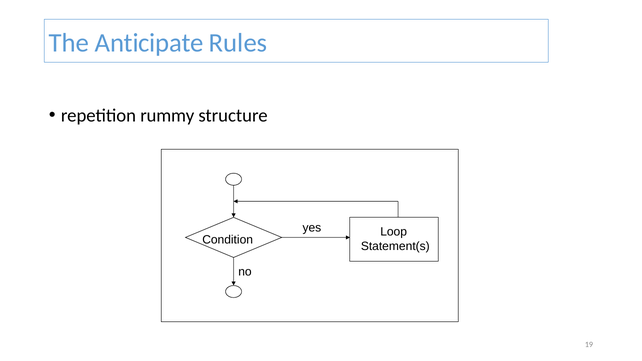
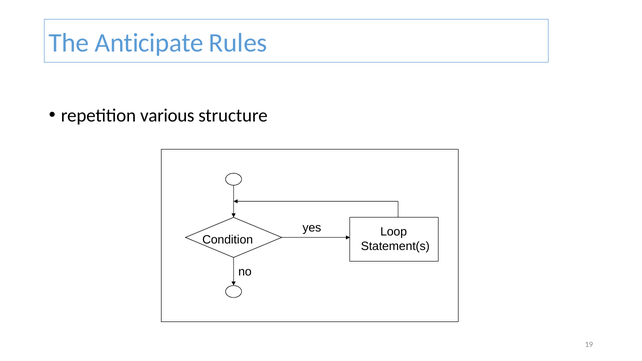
rummy: rummy -> various
